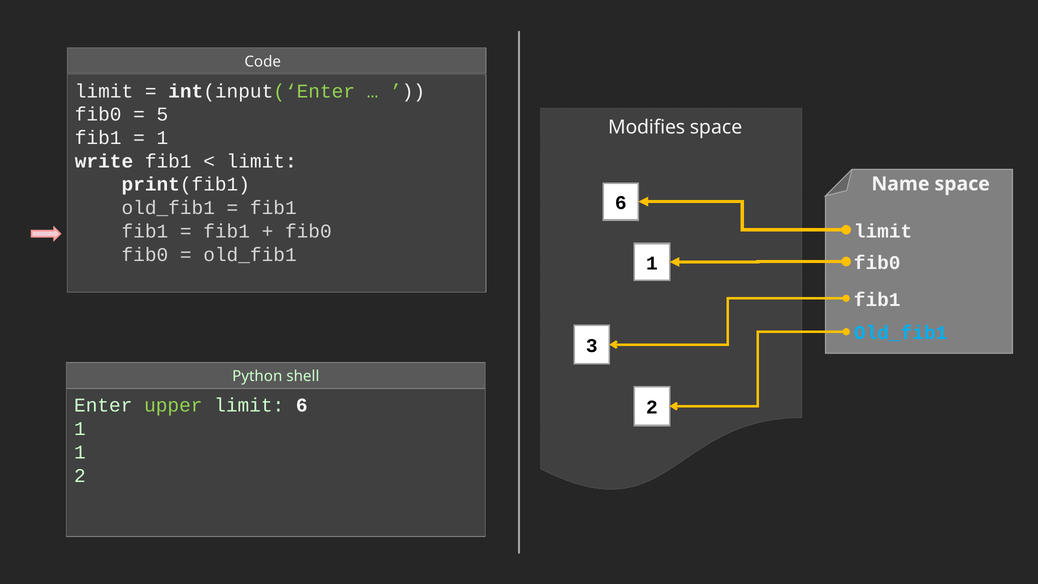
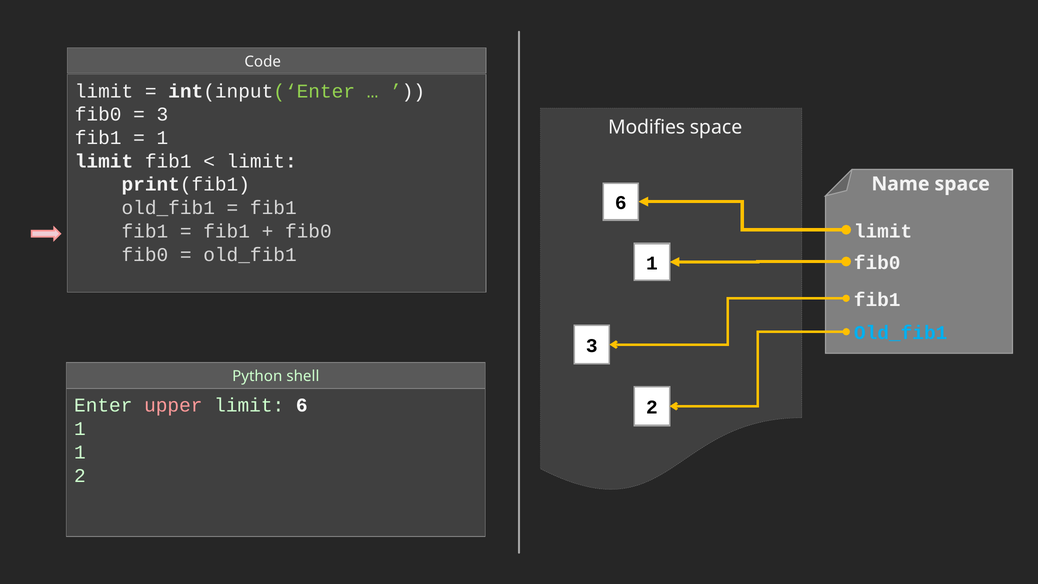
5 at (162, 114): 5 -> 3
write at (104, 161): write -> limit
upper colour: light green -> pink
